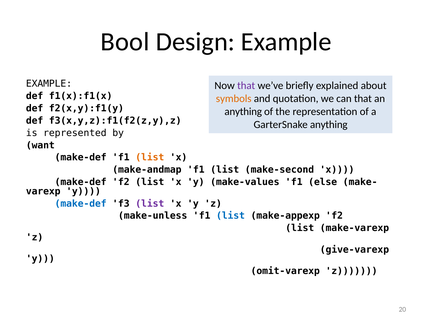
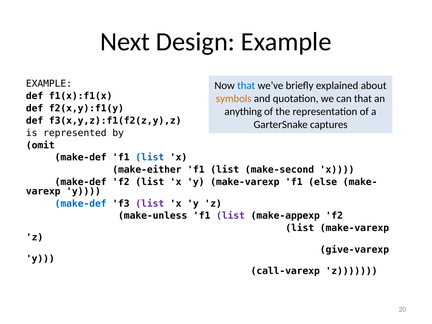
Bool: Bool -> Next
that at (246, 86) colour: purple -> blue
GarterSnake anything: anything -> captures
want: want -> omit
list at (150, 157) colour: orange -> blue
make-andmap: make-andmap -> make-either
y make-values: make-values -> make-varexp
list at (231, 216) colour: blue -> purple
omit-varexp: omit-varexp -> call-varexp
